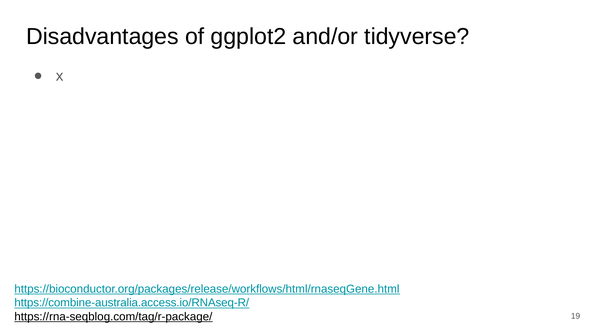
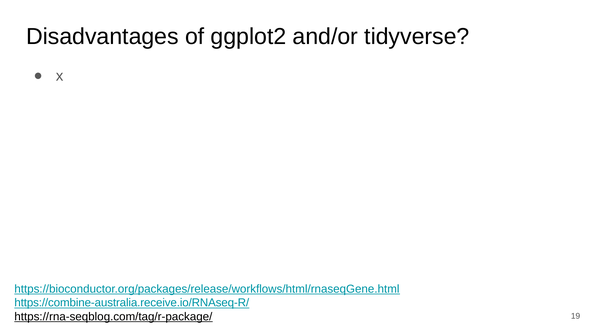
https://combine-australia.access.io/RNAseq-R/: https://combine-australia.access.io/RNAseq-R/ -> https://combine-australia.receive.io/RNAseq-R/
